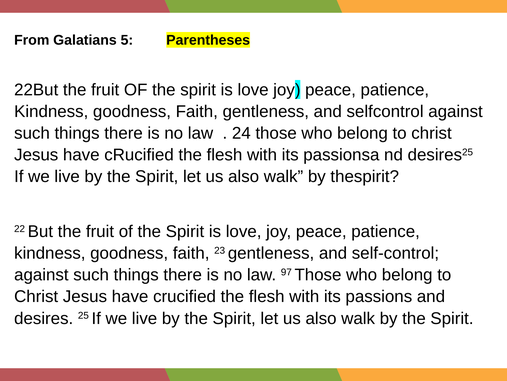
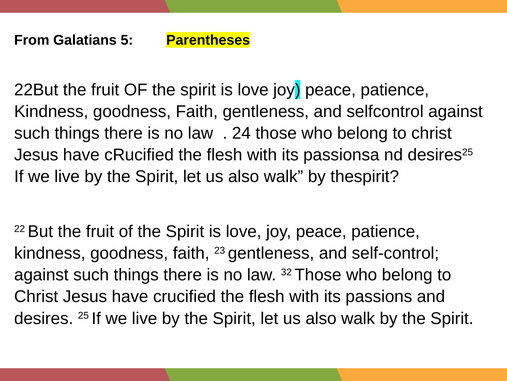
97: 97 -> 32
